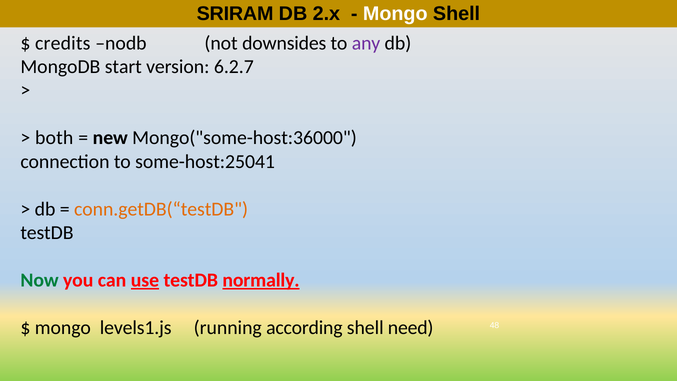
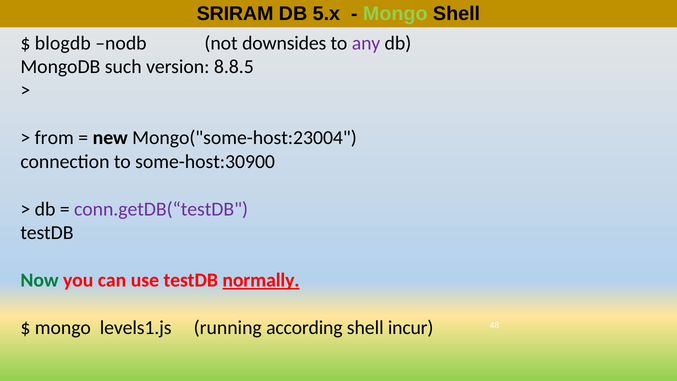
2.x: 2.x -> 5.x
Mongo at (395, 14) colour: white -> light green
credits: credits -> blogdb
start: start -> such
6.2.7: 6.2.7 -> 8.8.5
both: both -> from
Mongo("some-host:36000: Mongo("some-host:36000 -> Mongo("some-host:23004
some-host:25041: some-host:25041 -> some-host:30900
conn.getDB(“testDB colour: orange -> purple
use underline: present -> none
need: need -> incur
